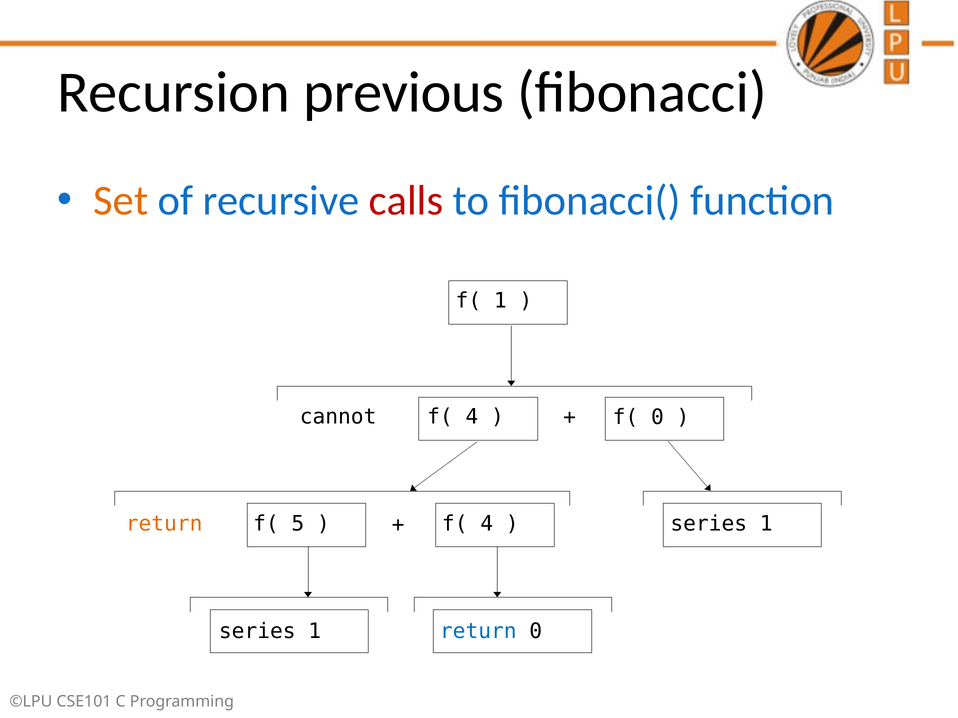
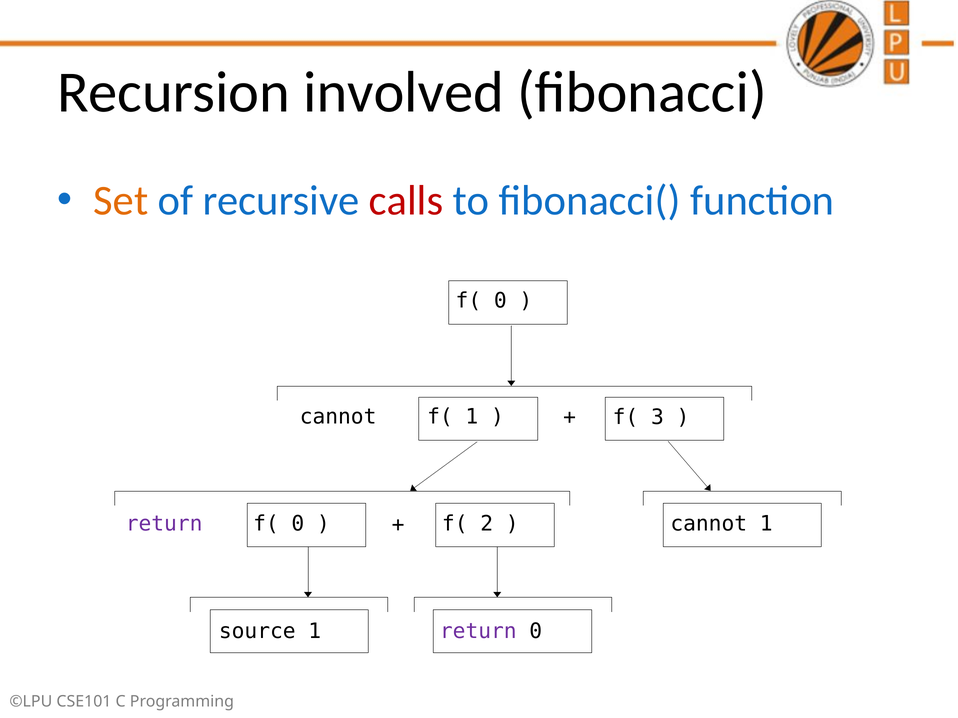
previous: previous -> involved
1 at (500, 301): 1 -> 0
4 at (472, 417): 4 -> 1
f( 0: 0 -> 3
return at (164, 524) colour: orange -> purple
5 at (298, 524): 5 -> 0
4 at (487, 524): 4 -> 2
series at (709, 524): series -> cannot
series at (257, 632): series -> source
return at (478, 632) colour: blue -> purple
